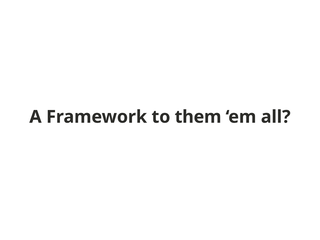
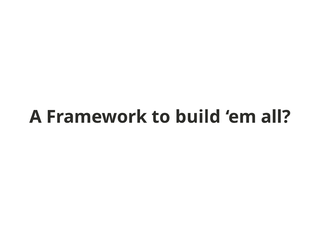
them: them -> build
